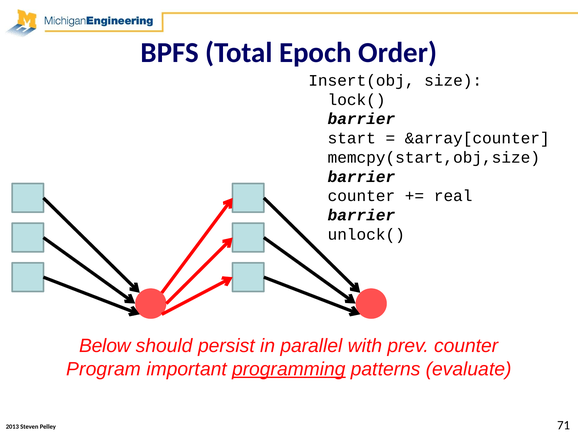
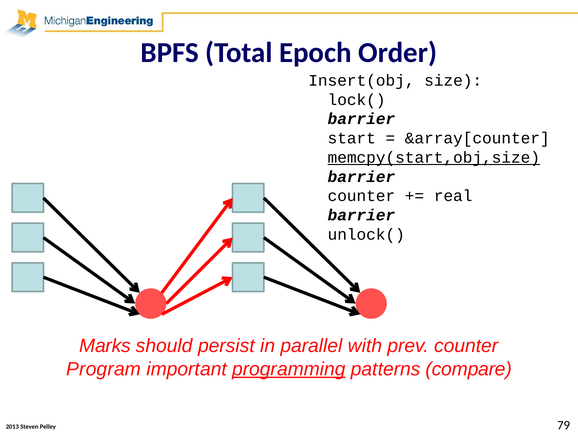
memcpy(start,obj,size underline: none -> present
Below: Below -> Marks
evaluate: evaluate -> compare
71: 71 -> 79
